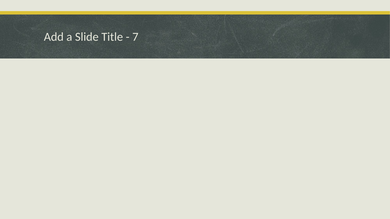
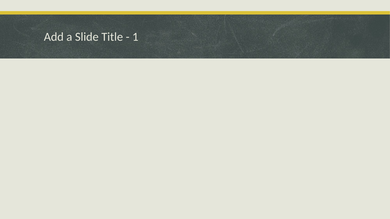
7: 7 -> 1
